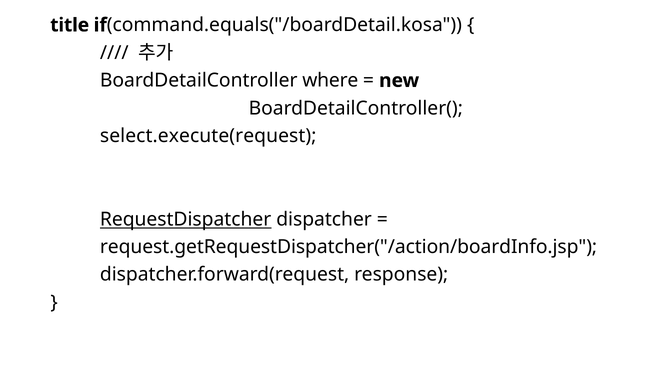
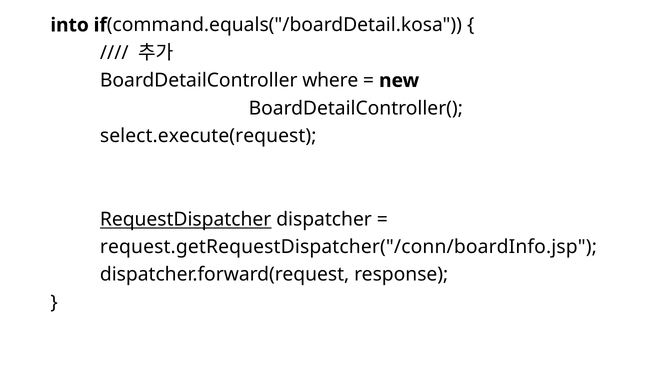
title: title -> into
request.getRequestDispatcher("/action/boardInfo.jsp: request.getRequestDispatcher("/action/boardInfo.jsp -> request.getRequestDispatcher("/conn/boardInfo.jsp
